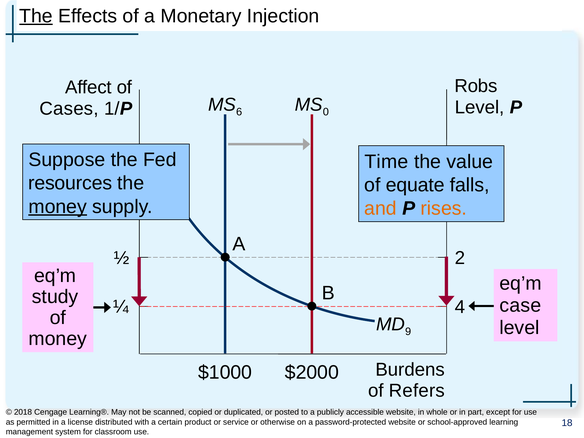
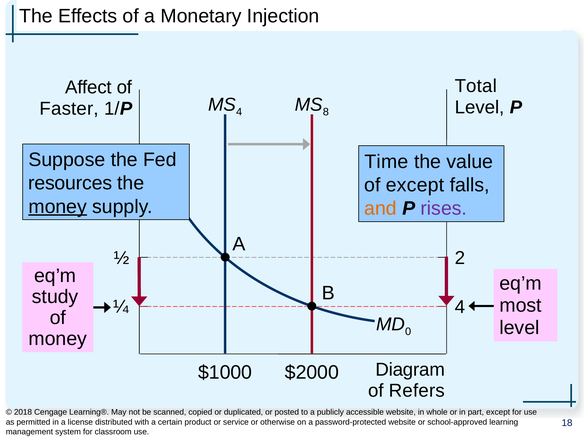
The at (36, 16) underline: present -> none
Robs: Robs -> Total
6 at (239, 112): 6 -> 4
0: 0 -> 8
Cases: Cases -> Faster
of equate: equate -> except
rises colour: orange -> purple
case: case -> most
9: 9 -> 0
Burdens: Burdens -> Diagram
